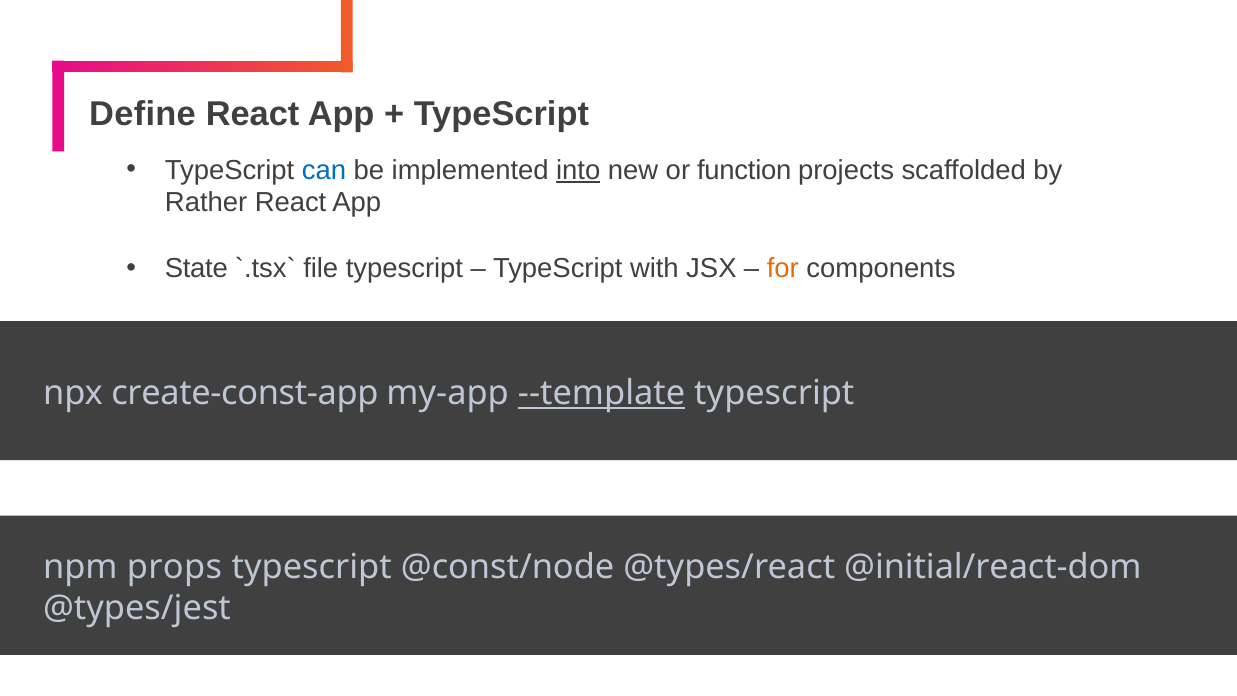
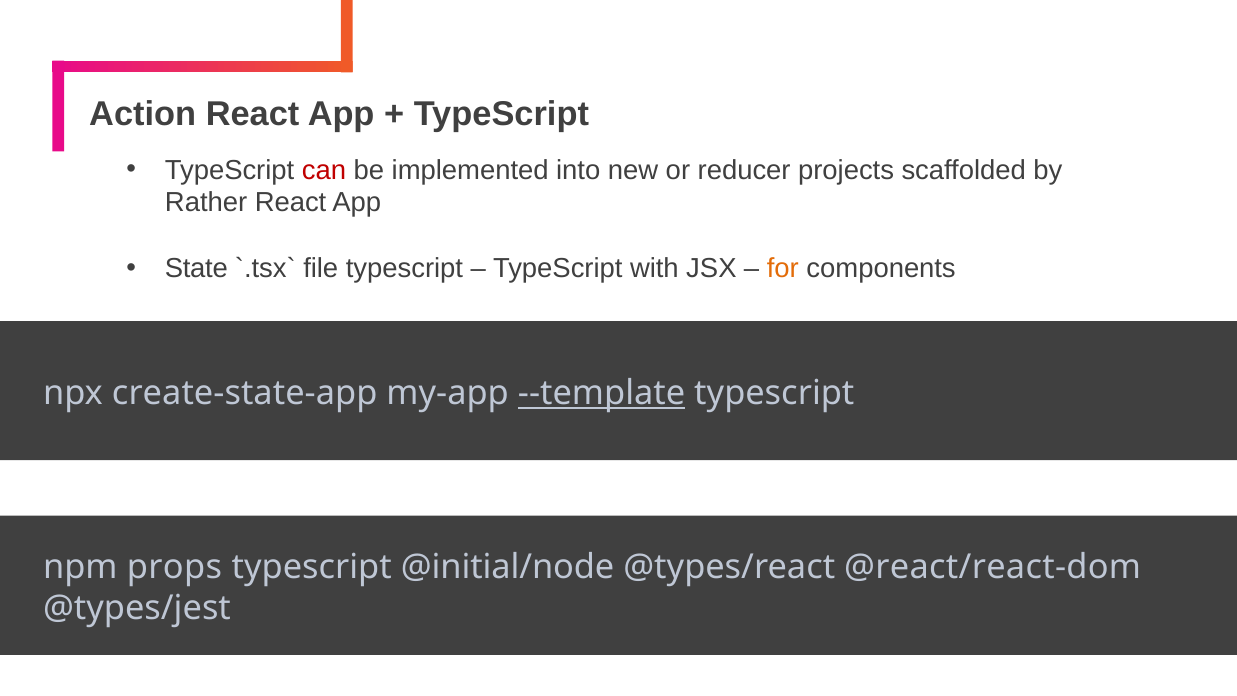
Define: Define -> Action
can colour: blue -> red
into underline: present -> none
function: function -> reducer
create-const-app: create-const-app -> create-state-app
@const/node: @const/node -> @initial/node
@initial/react-dom: @initial/react-dom -> @react/react-dom
